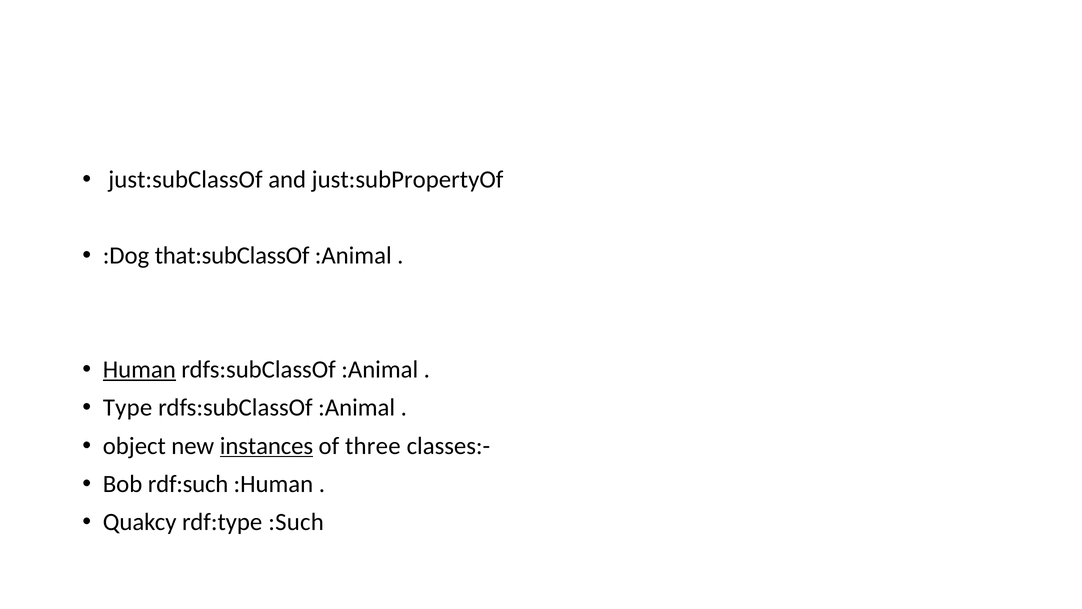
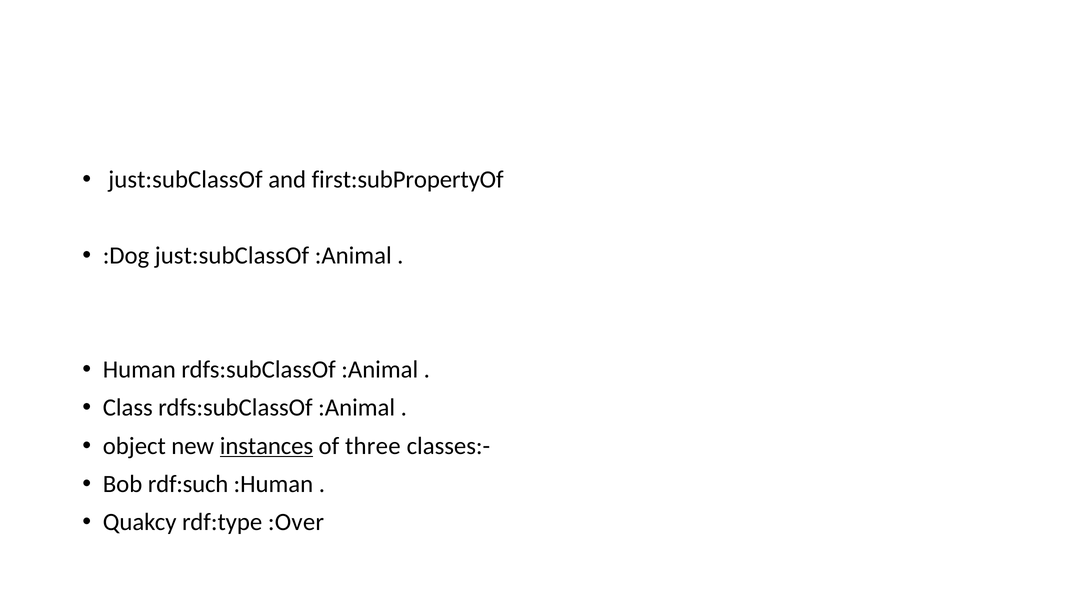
just:subPropertyOf: just:subPropertyOf -> first:subPropertyOf
:Dog that:subClassOf: that:subClassOf -> just:subClassOf
Human underline: present -> none
Type: Type -> Class
:Such: :Such -> :Over
